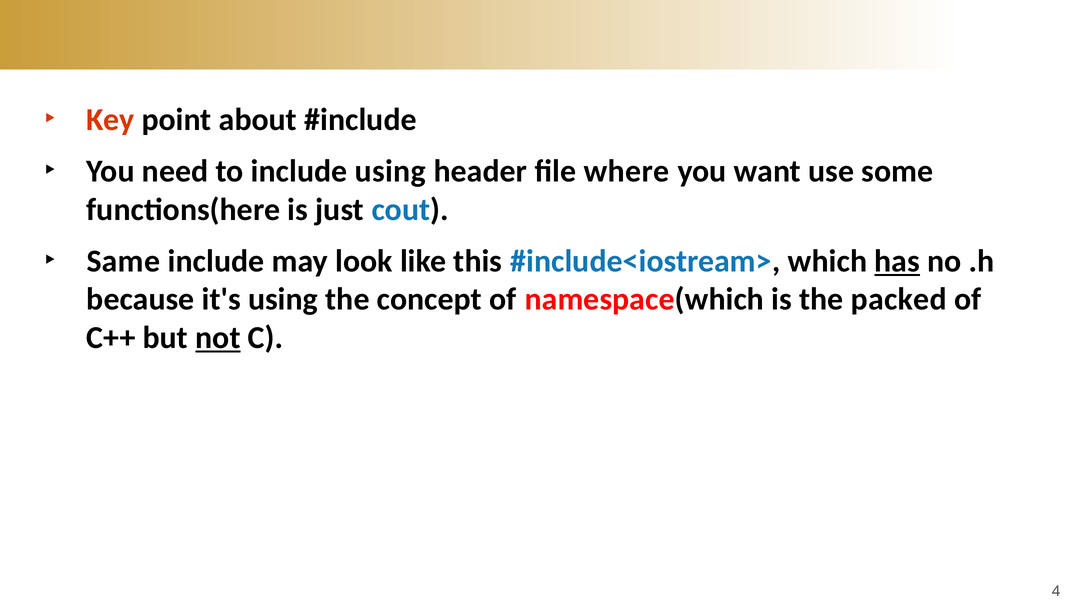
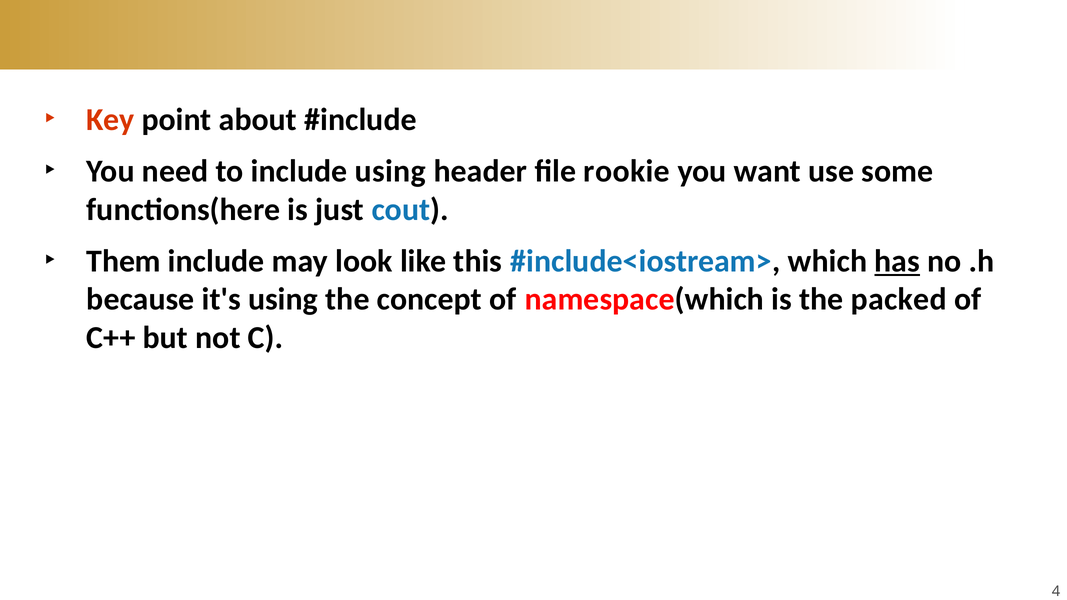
where: where -> rookie
Same: Same -> Them
not underline: present -> none
